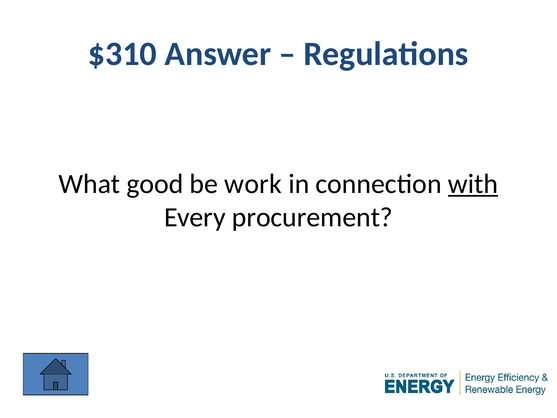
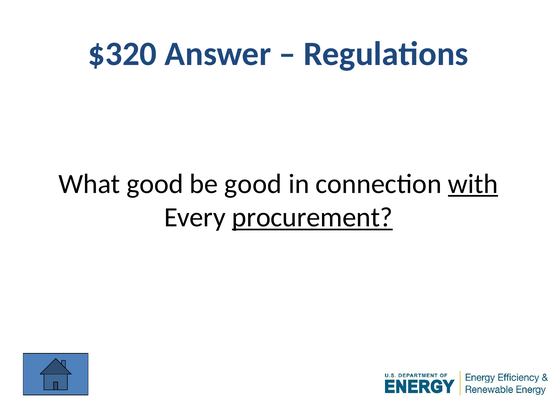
$310: $310 -> $320
be work: work -> good
procurement underline: none -> present
